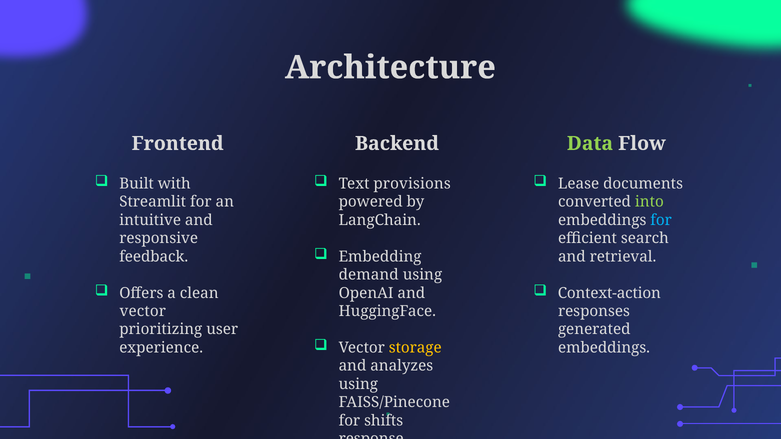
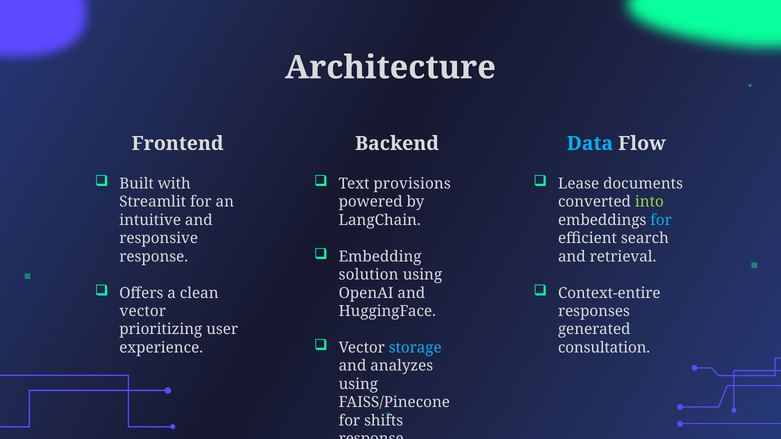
Data colour: light green -> light blue
feedback at (154, 257): feedback -> response
demand: demand -> solution
Context-action: Context-action -> Context-entire
storage colour: yellow -> light blue
embeddings at (604, 348): embeddings -> consultation
